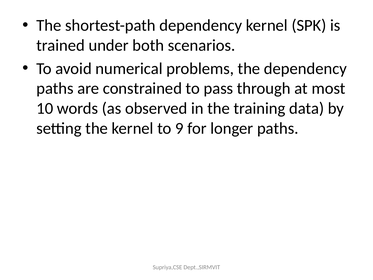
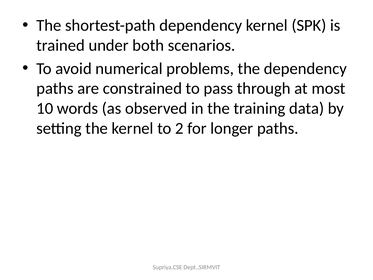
9: 9 -> 2
